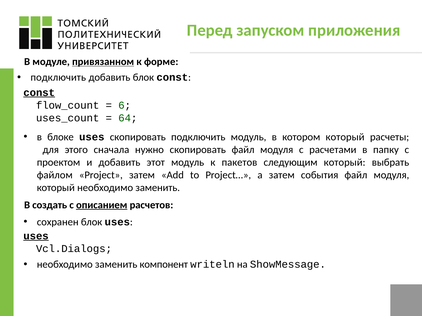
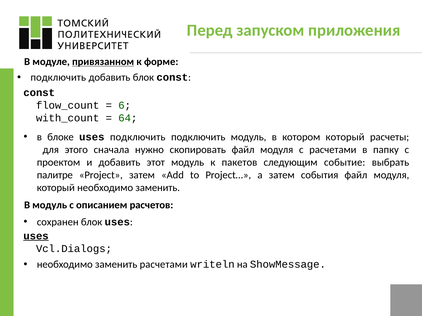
const at (39, 93) underline: present -> none
uses_count: uses_count -> with_count
uses скопировать: скопировать -> подключить
следующим который: который -> событие
файлом: файлом -> палитре
В создать: создать -> модуль
описанием underline: present -> none
заменить компонент: компонент -> расчетами
